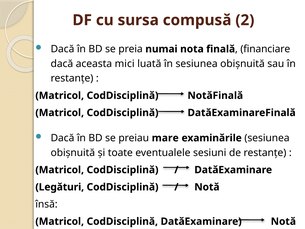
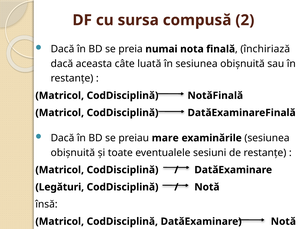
financiare: financiare -> închiriază
mici: mici -> câte
